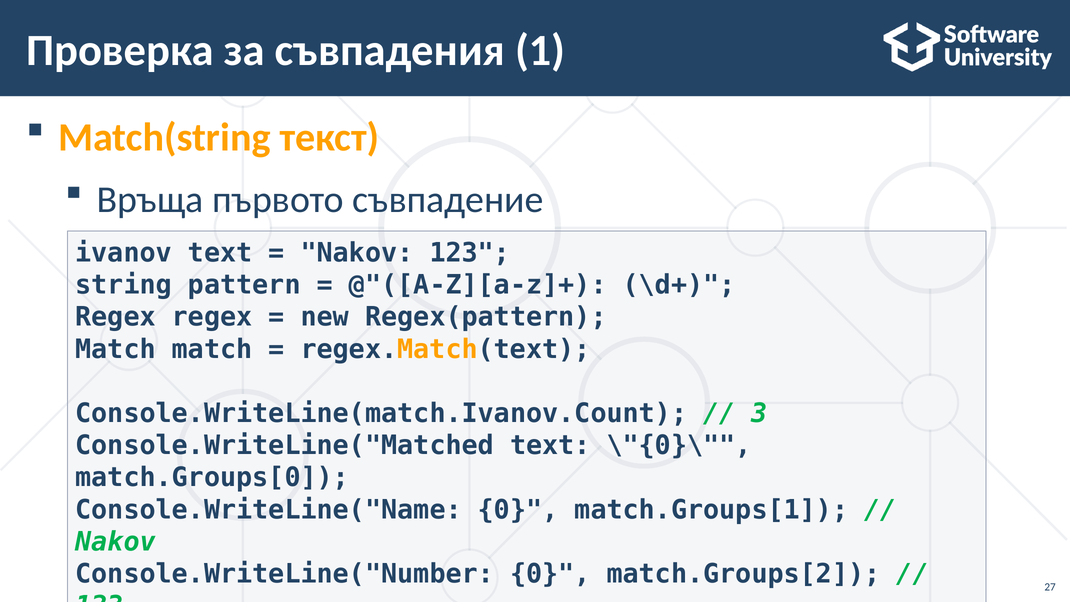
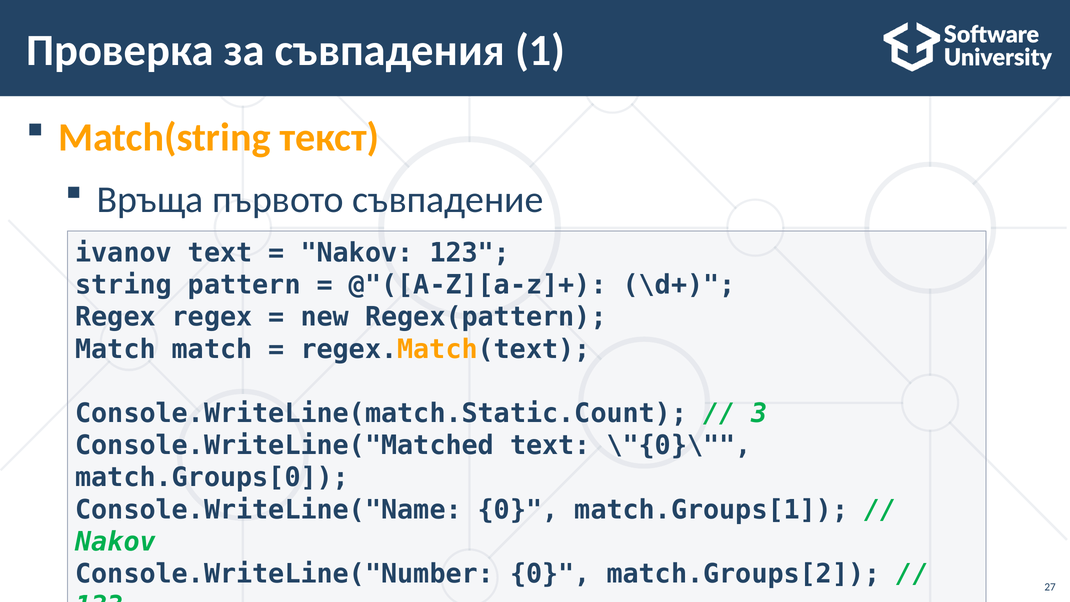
Console.WriteLine(match.Ivanov.Count: Console.WriteLine(match.Ivanov.Count -> Console.WriteLine(match.Static.Count
